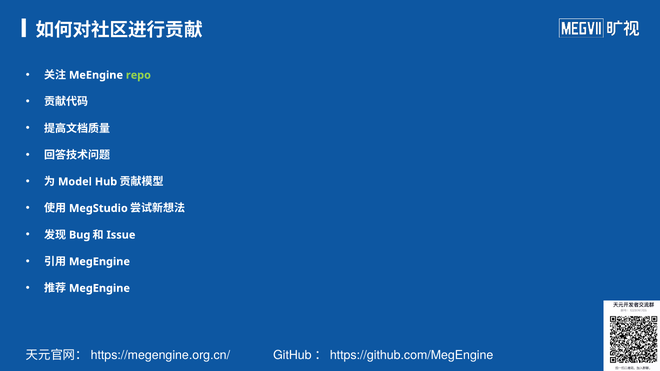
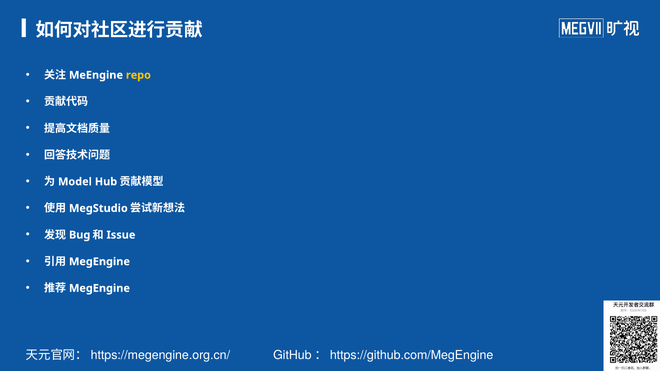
repo colour: light green -> yellow
